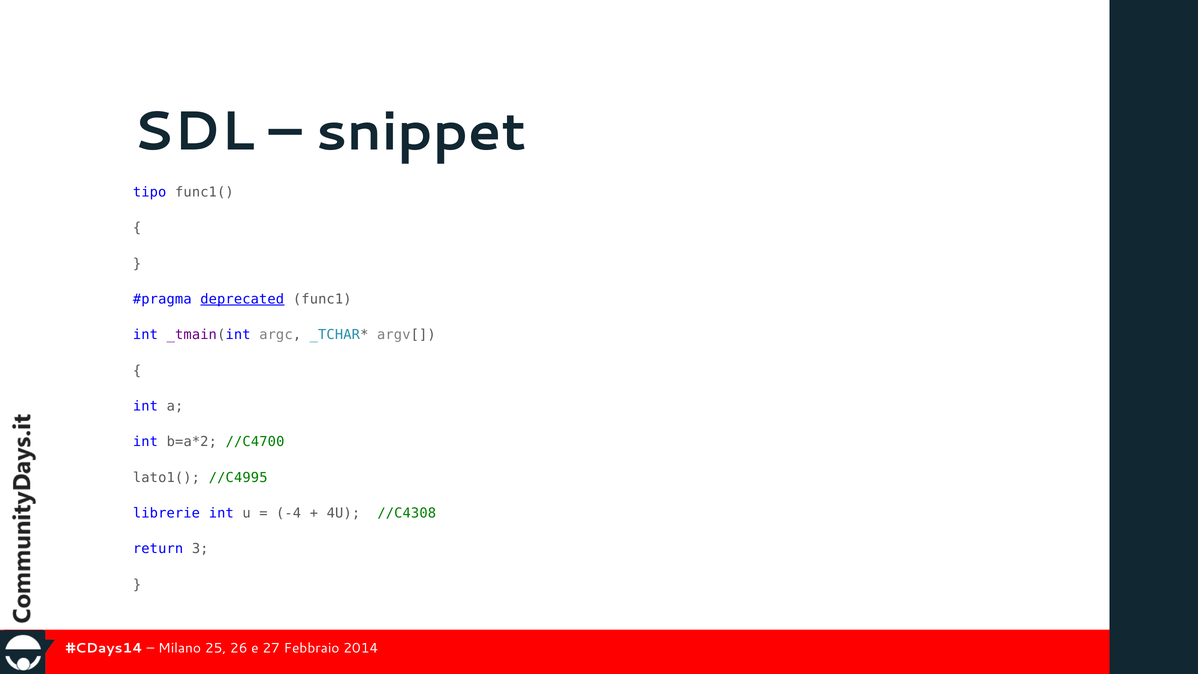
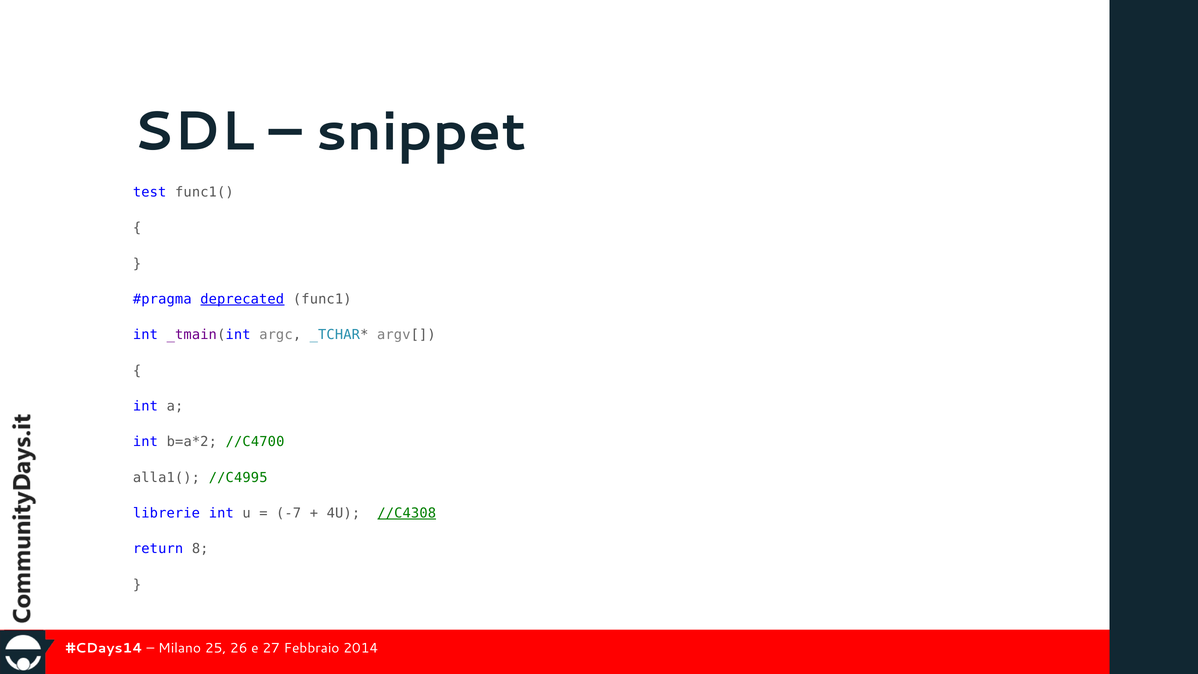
tipo: tipo -> test
lato1(: lato1( -> alla1(
-4: -4 -> -7
//C4308 underline: none -> present
3: 3 -> 8
